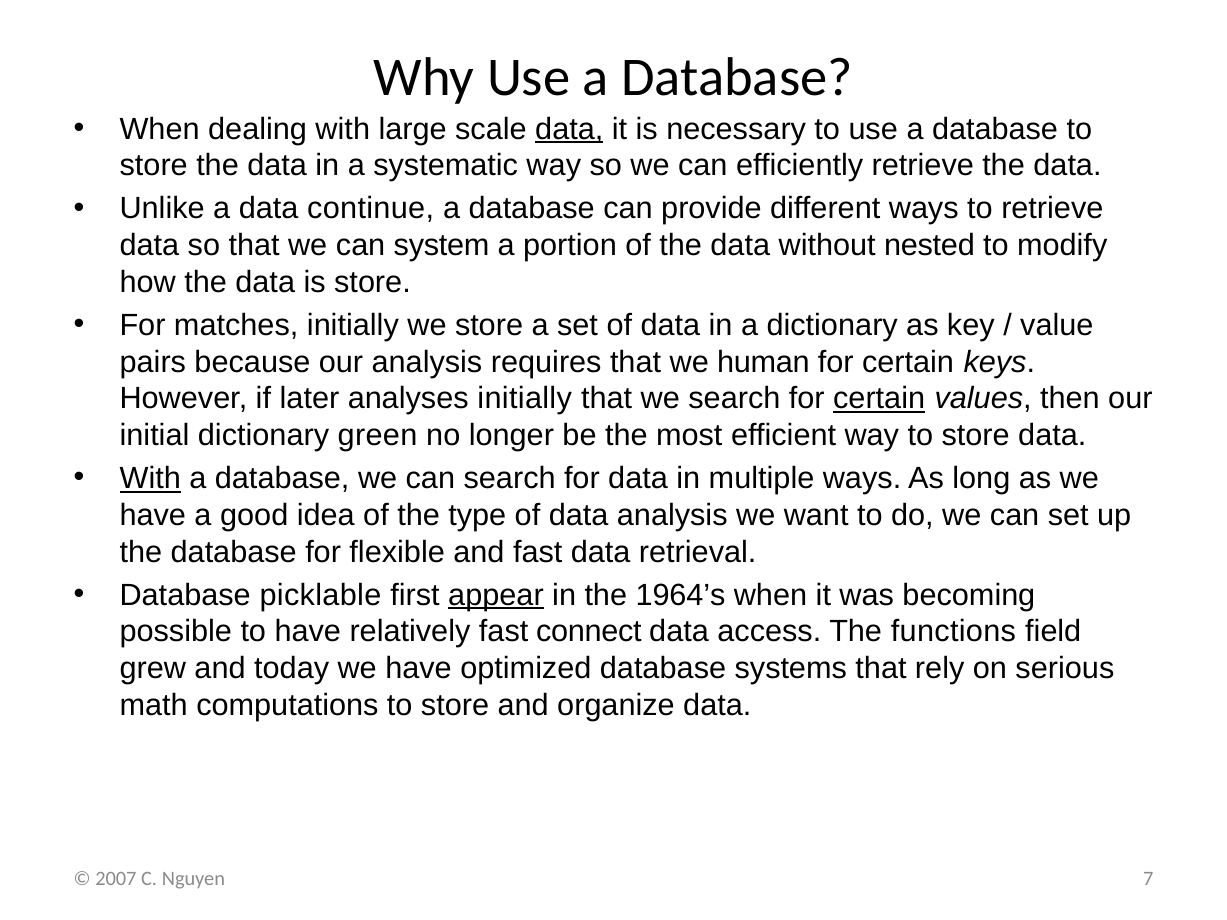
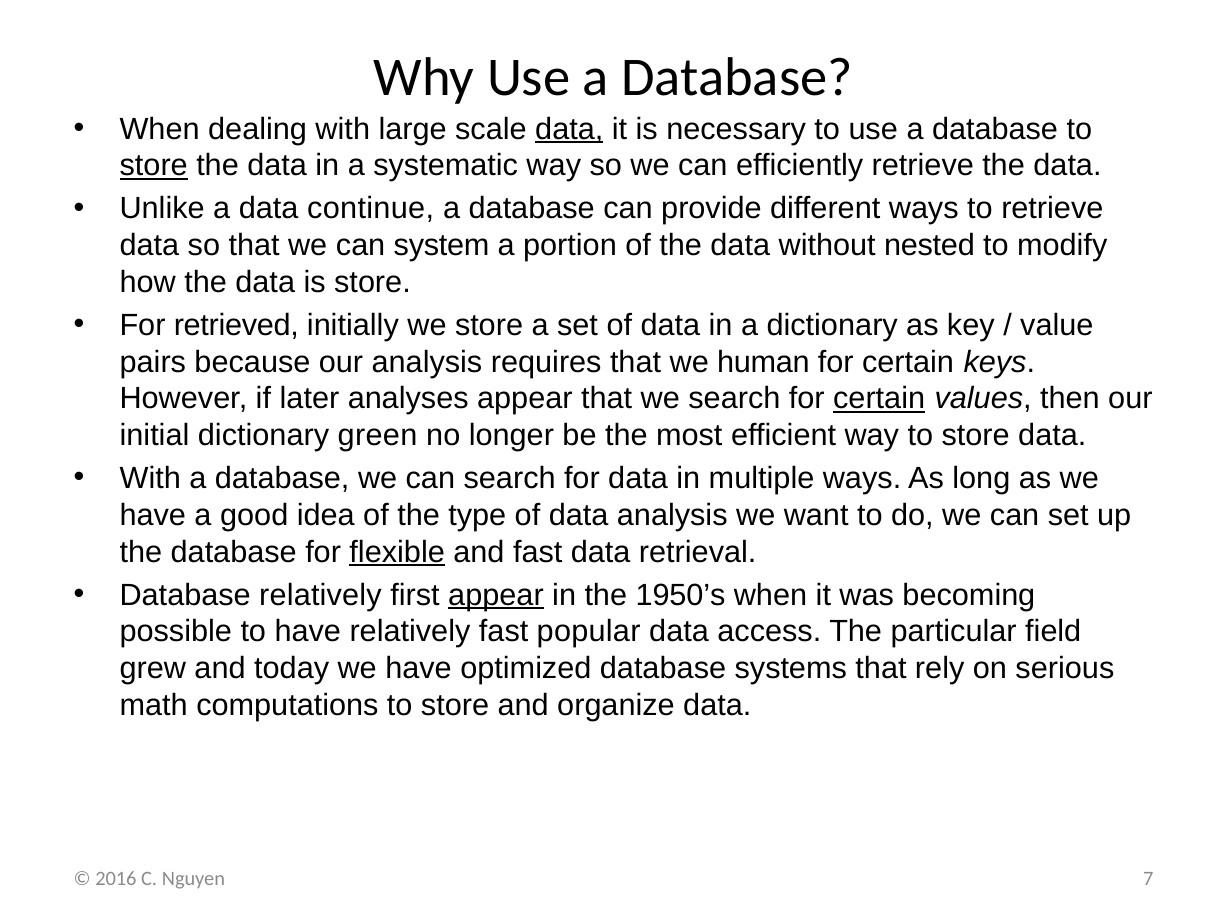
store at (154, 166) underline: none -> present
matches: matches -> retrieved
analyses initially: initially -> appear
With at (150, 479) underline: present -> none
flexible underline: none -> present
Database picklable: picklable -> relatively
1964’s: 1964’s -> 1950’s
connect: connect -> popular
functions: functions -> particular
2007: 2007 -> 2016
